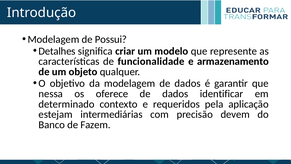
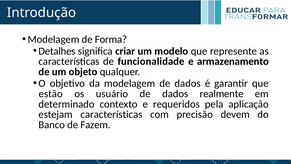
Possui: Possui -> Forma
nessa: nessa -> estão
oferece: oferece -> usuário
identificar: identificar -> realmente
estejam intermediárias: intermediárias -> características
